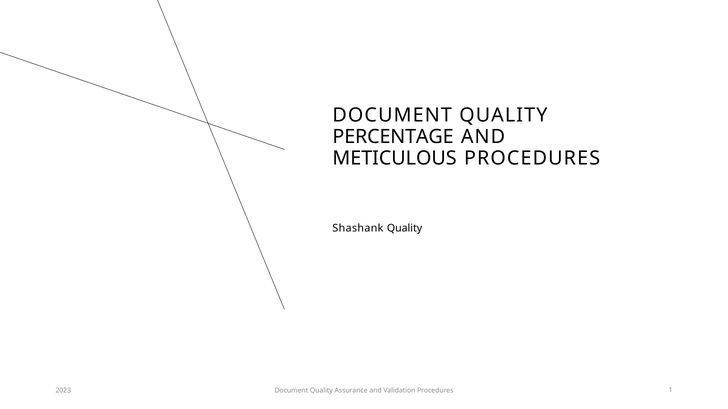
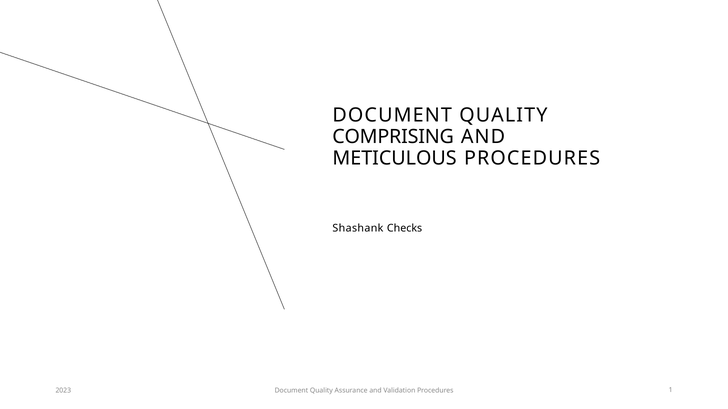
PERCENTAGE: PERCENTAGE -> COMPRISING
Shashank Quality: Quality -> Checks
